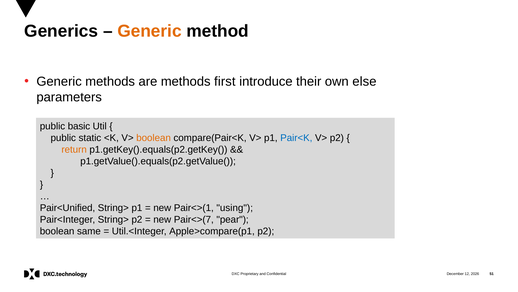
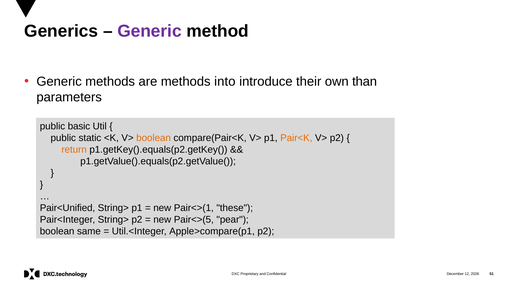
Generic at (150, 31) colour: orange -> purple
first: first -> into
else: else -> than
Pair<K colour: blue -> orange
using: using -> these
Pair<>(7: Pair<>(7 -> Pair<>(5
